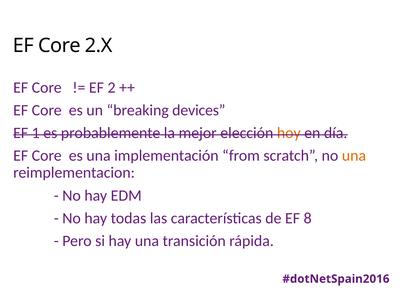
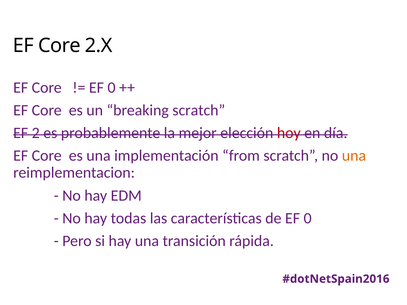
2 at (112, 88): 2 -> 0
breaking devices: devices -> scratch
1: 1 -> 2
hoy colour: orange -> red
de EF 8: 8 -> 0
